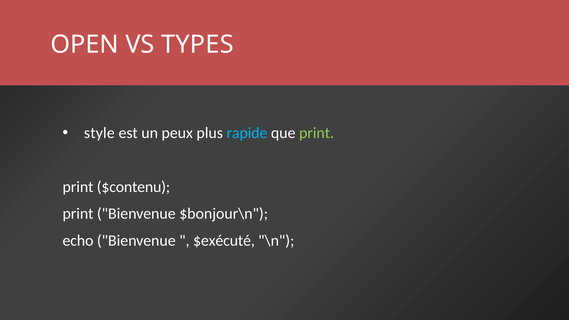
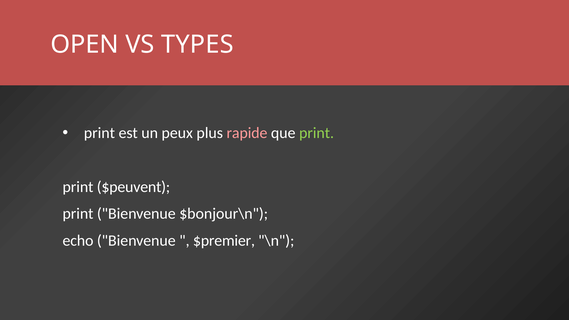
style at (99, 133): style -> print
rapide colour: light blue -> pink
$contenu: $contenu -> $peuvent
$exécuté: $exécuté -> $premier
